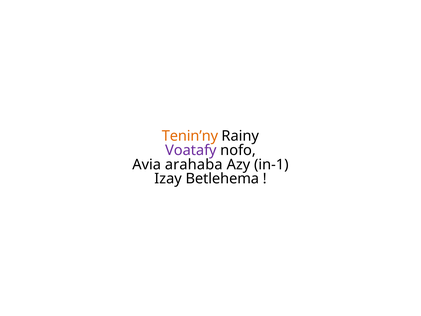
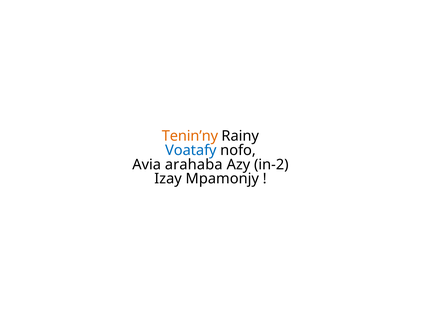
Voatafy colour: purple -> blue
in-1: in-1 -> in-2
Betlehema: Betlehema -> Mpamonjy
